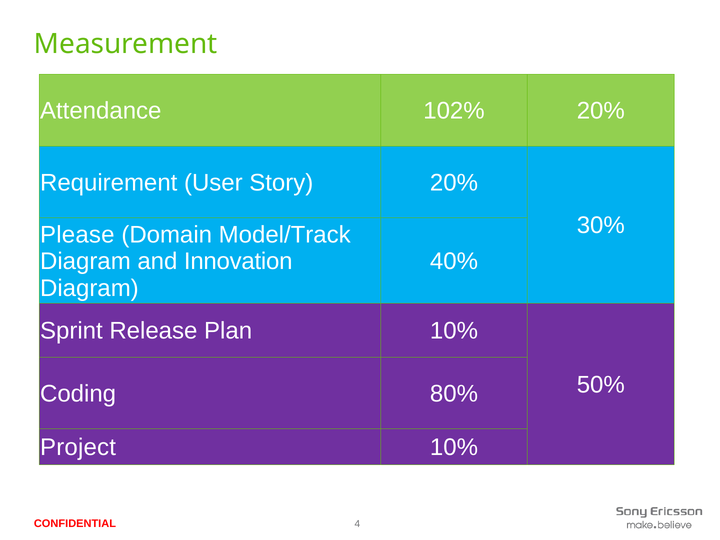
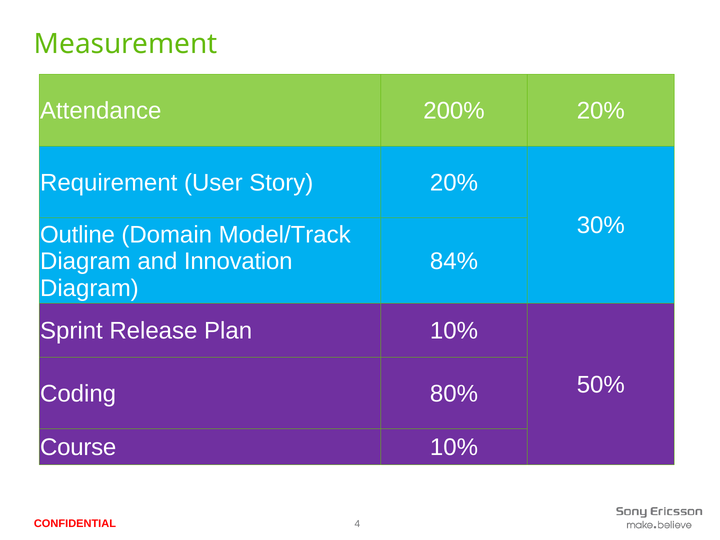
102%: 102% -> 200%
Please: Please -> Outline
40%: 40% -> 84%
Project: Project -> Course
